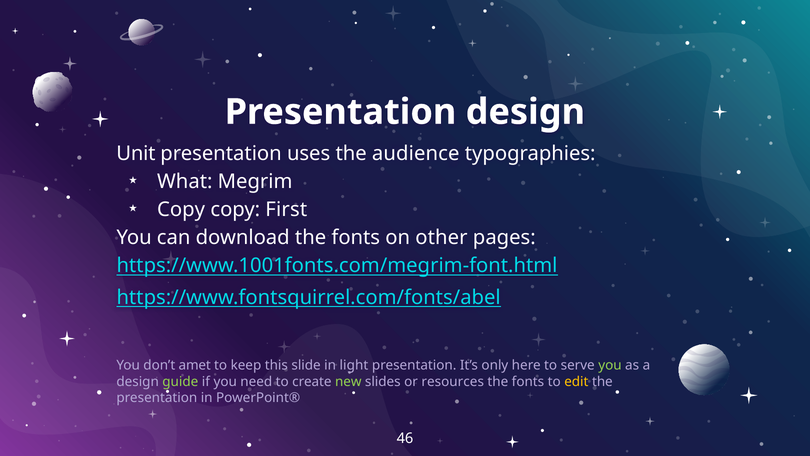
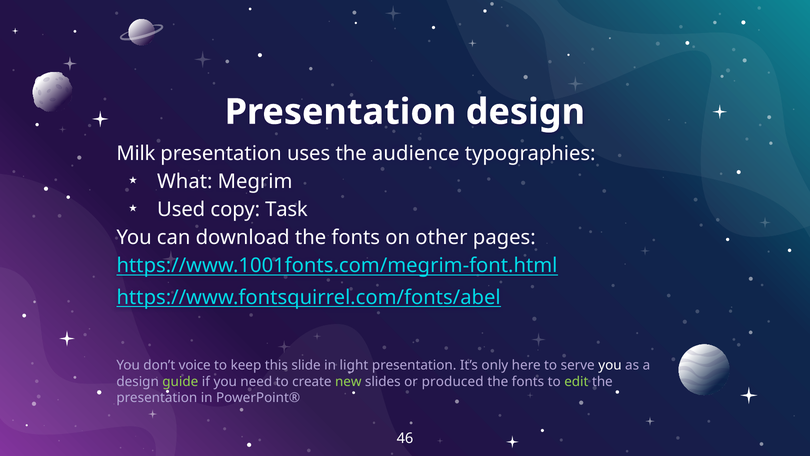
Unit: Unit -> Milk
Copy at (181, 209): Copy -> Used
First: First -> Task
amet: amet -> voice
you at (610, 365) colour: light green -> white
resources: resources -> produced
edit colour: yellow -> light green
